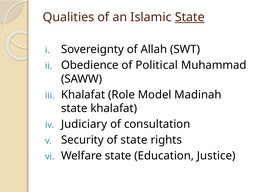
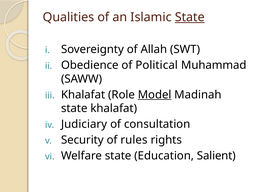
Model underline: none -> present
of state: state -> rules
Justice: Justice -> Salient
